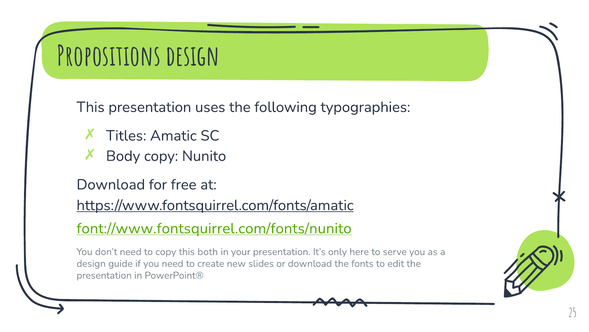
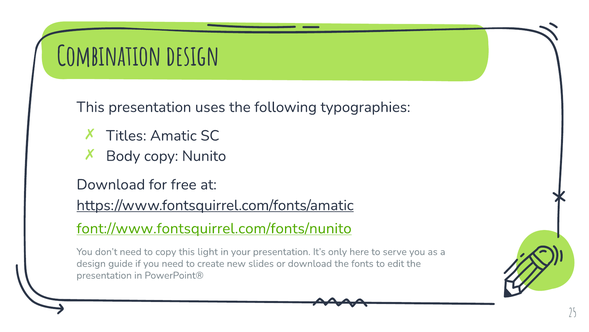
Propositions: Propositions -> Combination
both: both -> light
